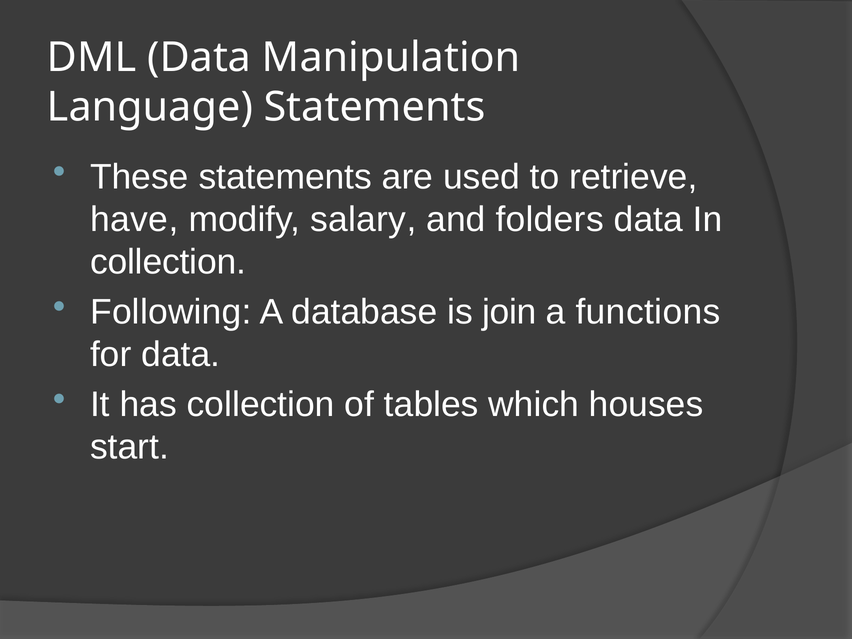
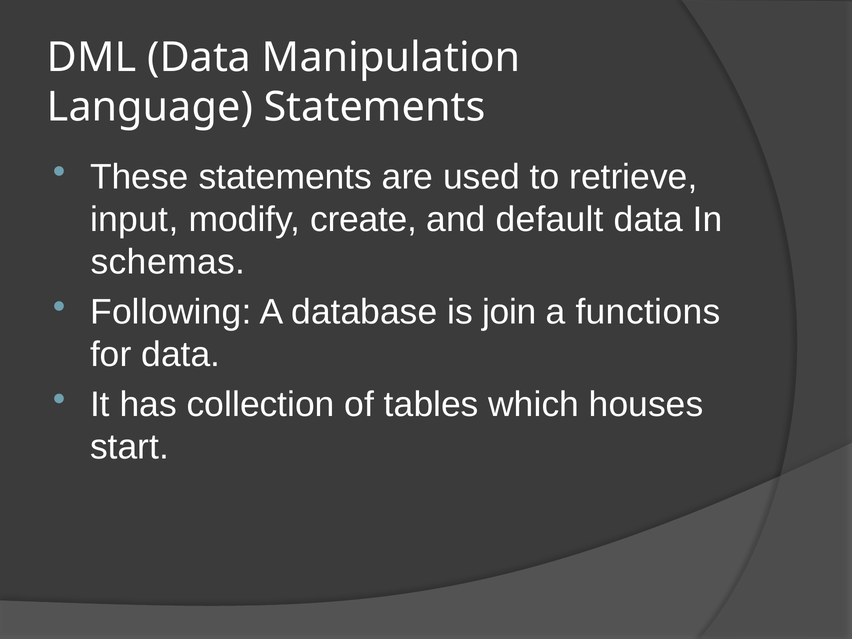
have: have -> input
salary: salary -> create
folders: folders -> default
collection at (168, 262): collection -> schemas
